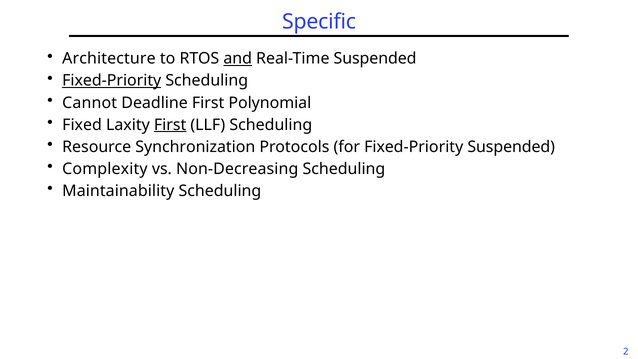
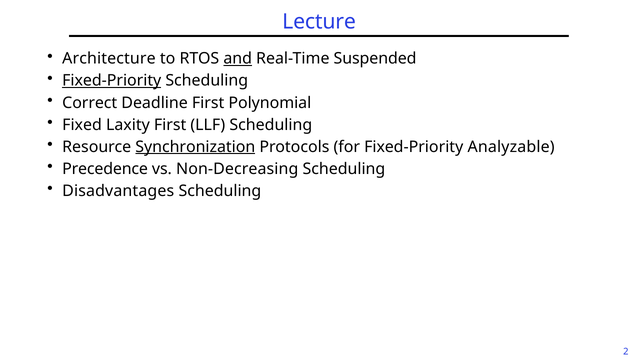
Specific: Specific -> Lecture
Cannot: Cannot -> Correct
First at (170, 125) underline: present -> none
Synchronization underline: none -> present
Fixed-Priority Suspended: Suspended -> Analyzable
Complexity: Complexity -> Precedence
Maintainability: Maintainability -> Disadvantages
